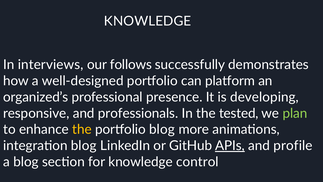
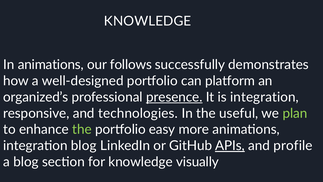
In interviews: interviews -> animations
presence underline: none -> present
is developing: developing -> integration
professionals: professionals -> technologies
tested: tested -> useful
the at (82, 129) colour: yellow -> light green
portfolio blog: blog -> easy
control: control -> visually
